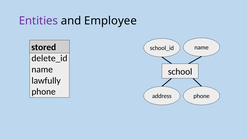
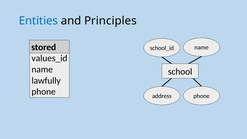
Entities colour: purple -> blue
Employee: Employee -> Principles
delete_id: delete_id -> values_id
